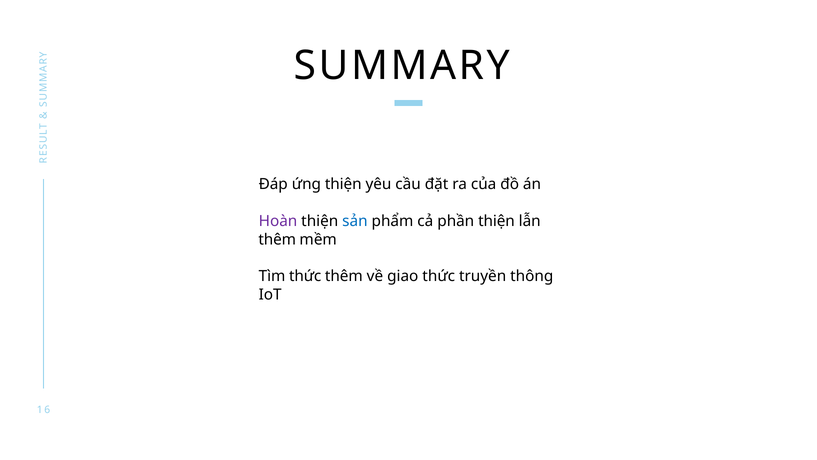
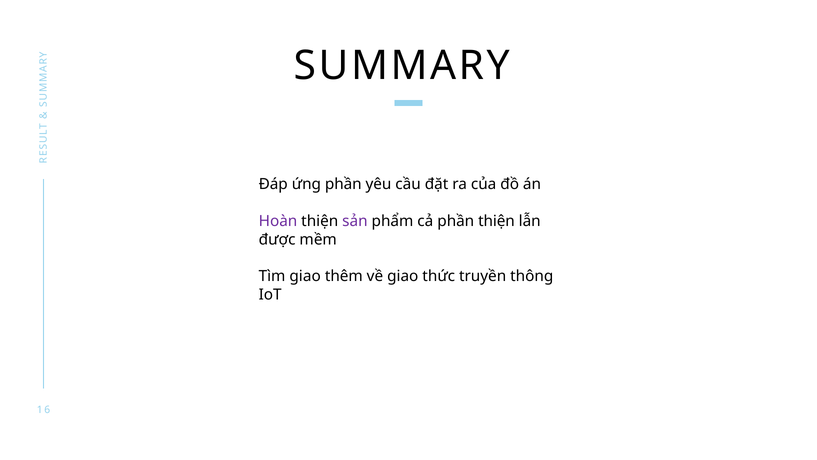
ứng thiện: thiện -> phần
sản colour: blue -> purple
thêm at (277, 239): thêm -> được
Tìm thức: thức -> giao
